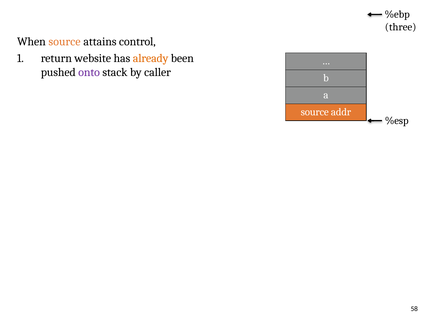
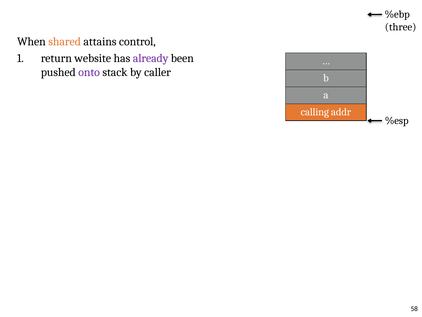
When source: source -> shared
already colour: orange -> purple
source at (315, 112): source -> calling
